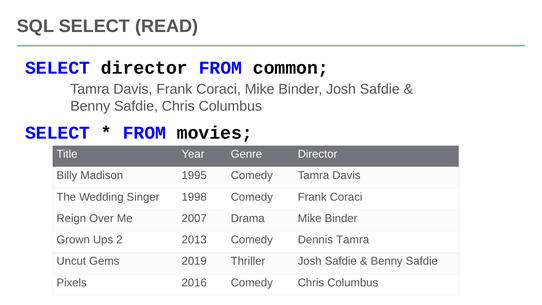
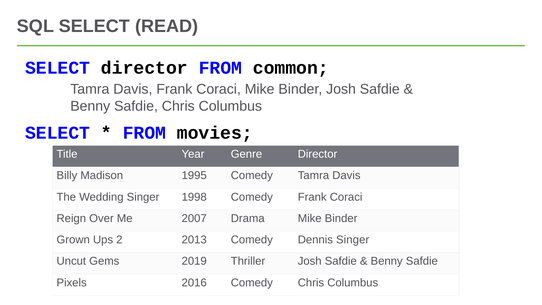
Dennis Tamra: Tamra -> Singer
